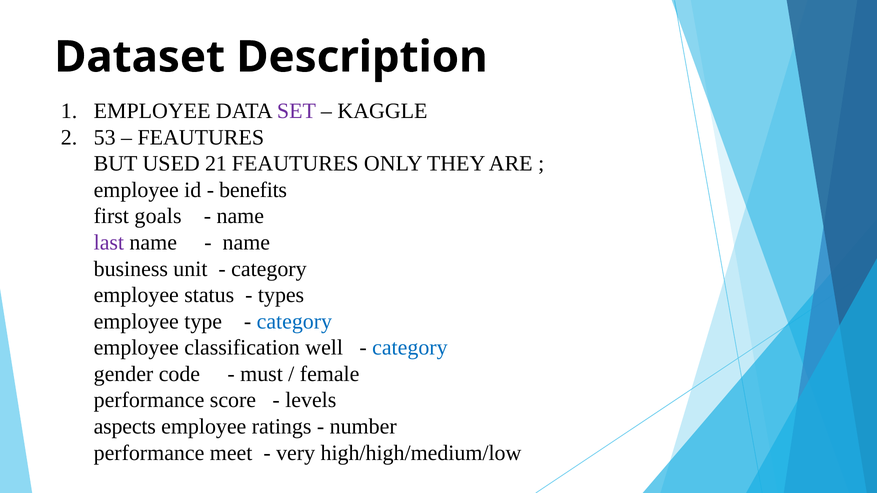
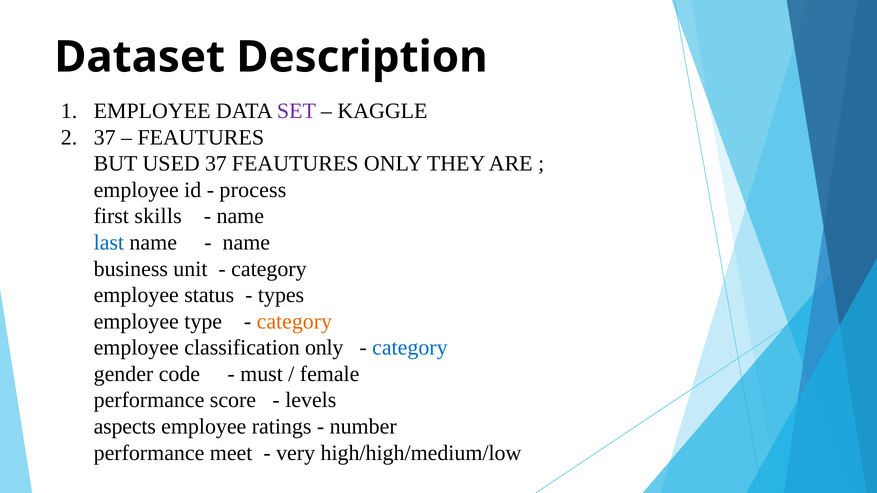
53 at (105, 137): 53 -> 37
USED 21: 21 -> 37
benefits: benefits -> process
goals: goals -> skills
last colour: purple -> blue
category at (294, 322) colour: blue -> orange
classification well: well -> only
